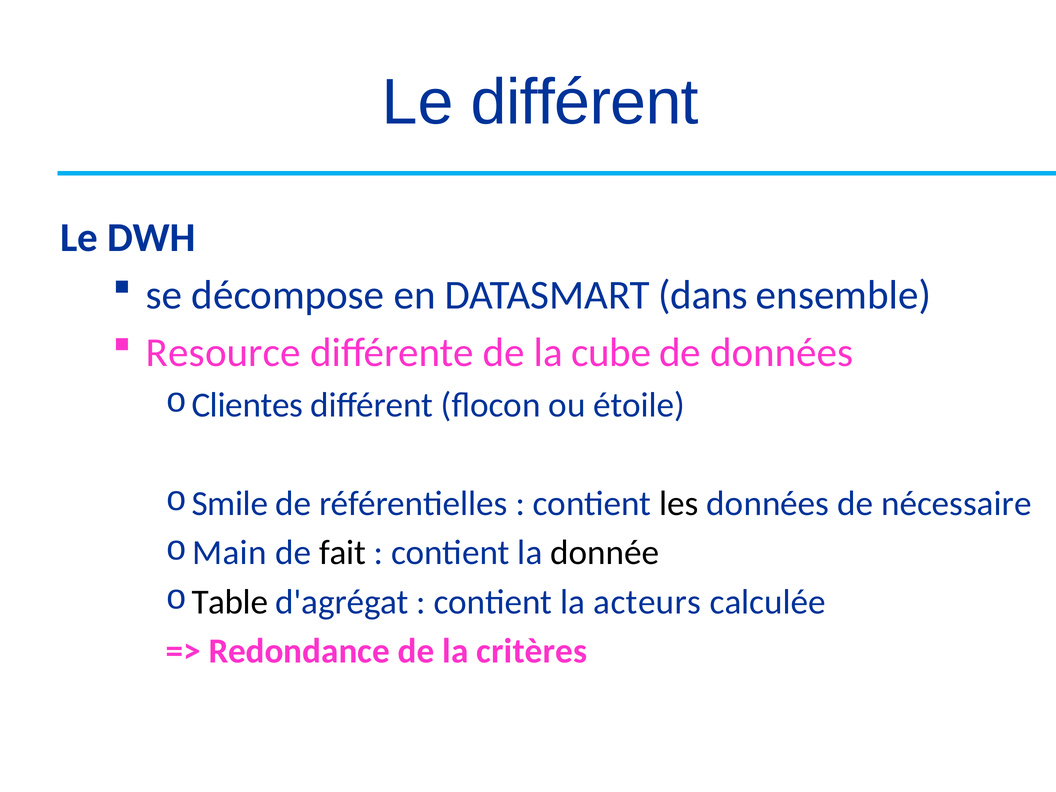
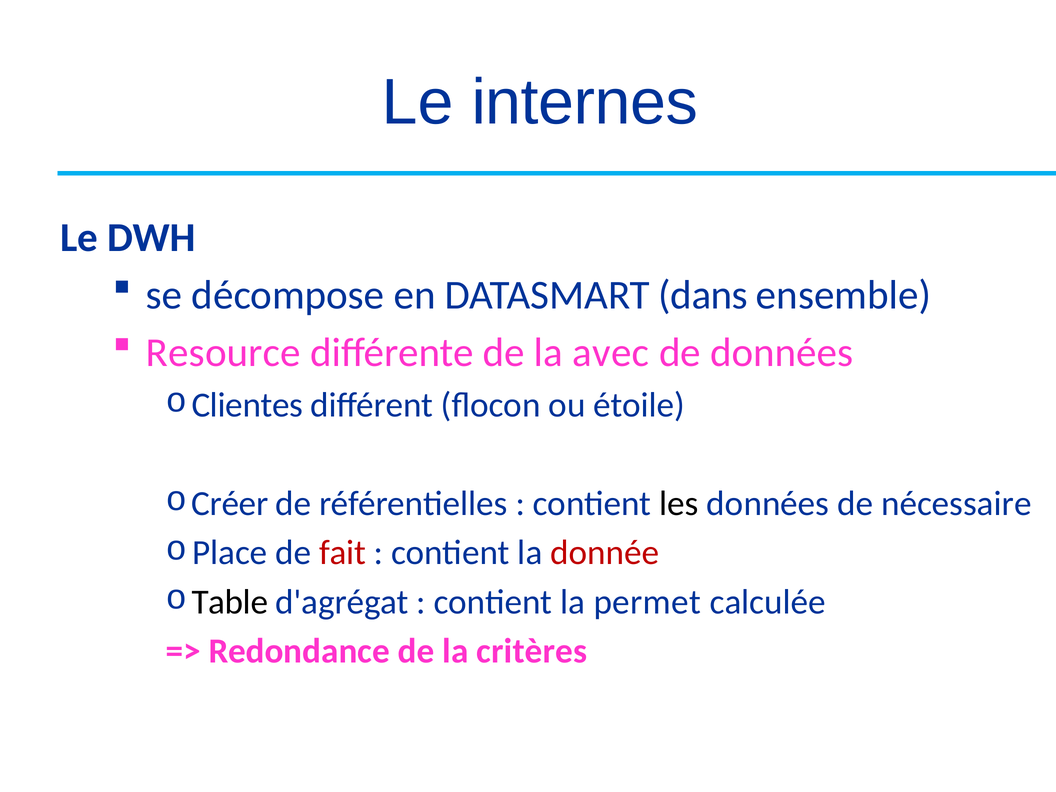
Le différent: différent -> internes
cube: cube -> avec
Smile: Smile -> Créer
Main: Main -> Place
fait colour: black -> red
donnée colour: black -> red
acteurs: acteurs -> permet
